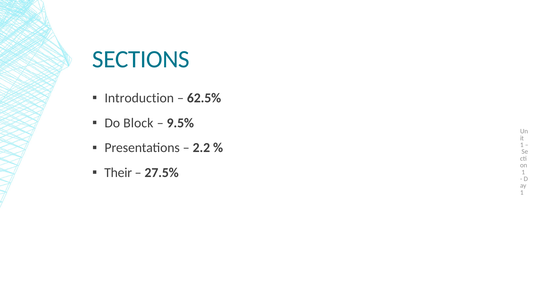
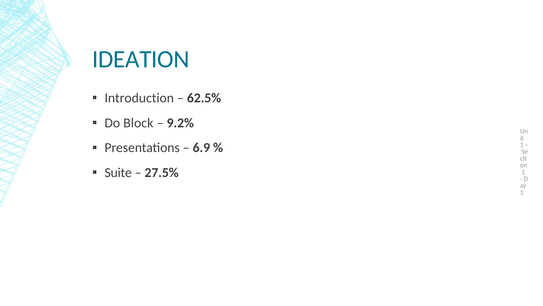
SECTIONS: SECTIONS -> IDEATION
9.5%: 9.5% -> 9.2%
2.2: 2.2 -> 6.9
Their: Their -> Suite
